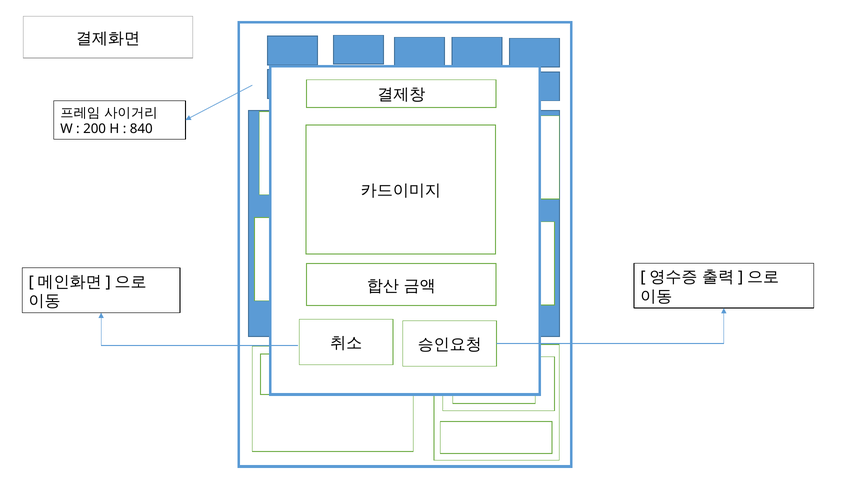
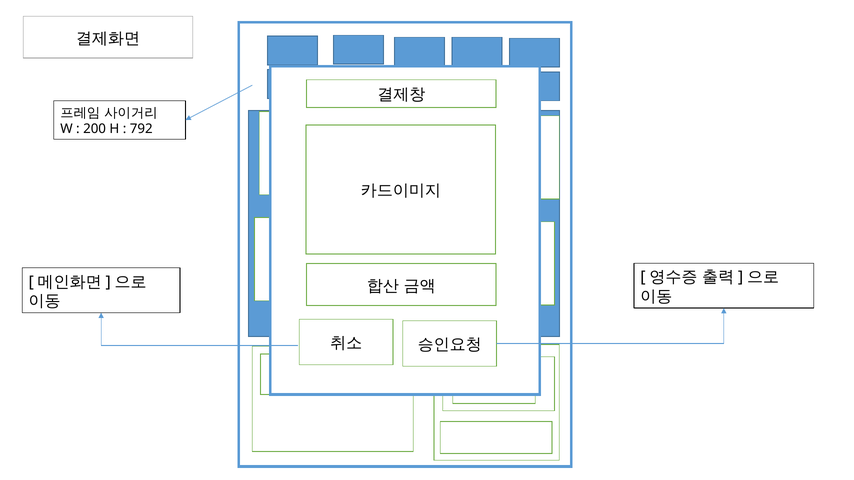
840: 840 -> 792
